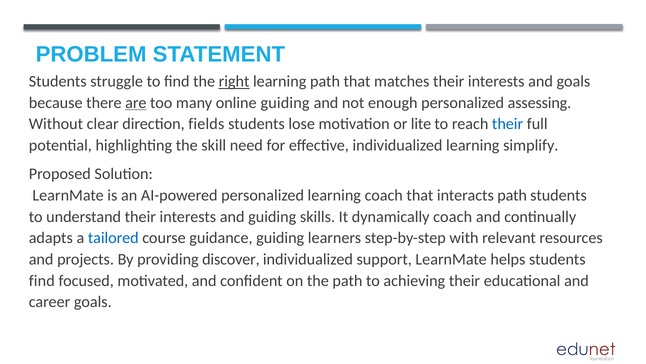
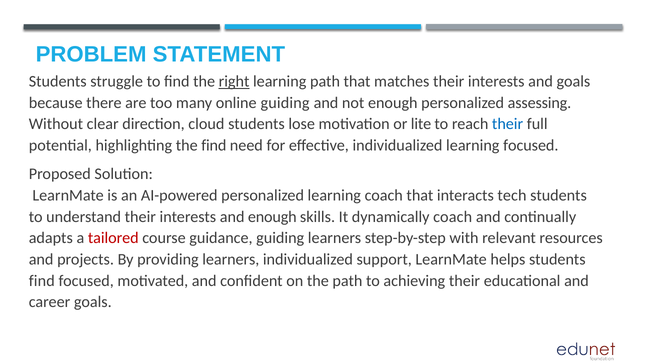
are underline: present -> none
fields: fields -> cloud
the skill: skill -> find
learning simplify: simplify -> focused
interacts path: path -> tech
and guiding: guiding -> enough
tailored colour: blue -> red
providing discover: discover -> learners
